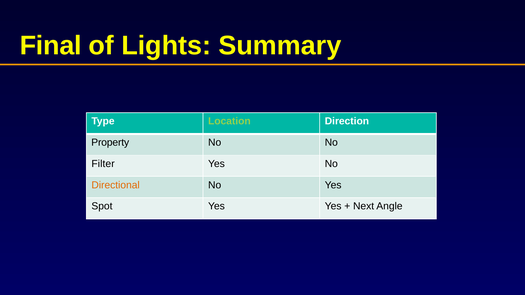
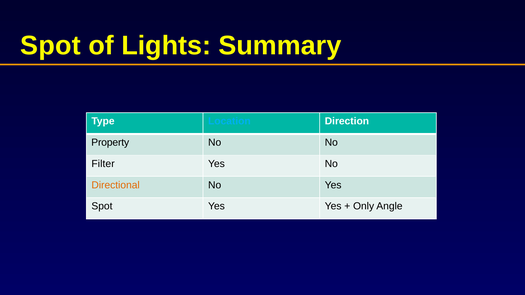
Final at (51, 46): Final -> Spot
Location colour: light green -> light blue
Next: Next -> Only
